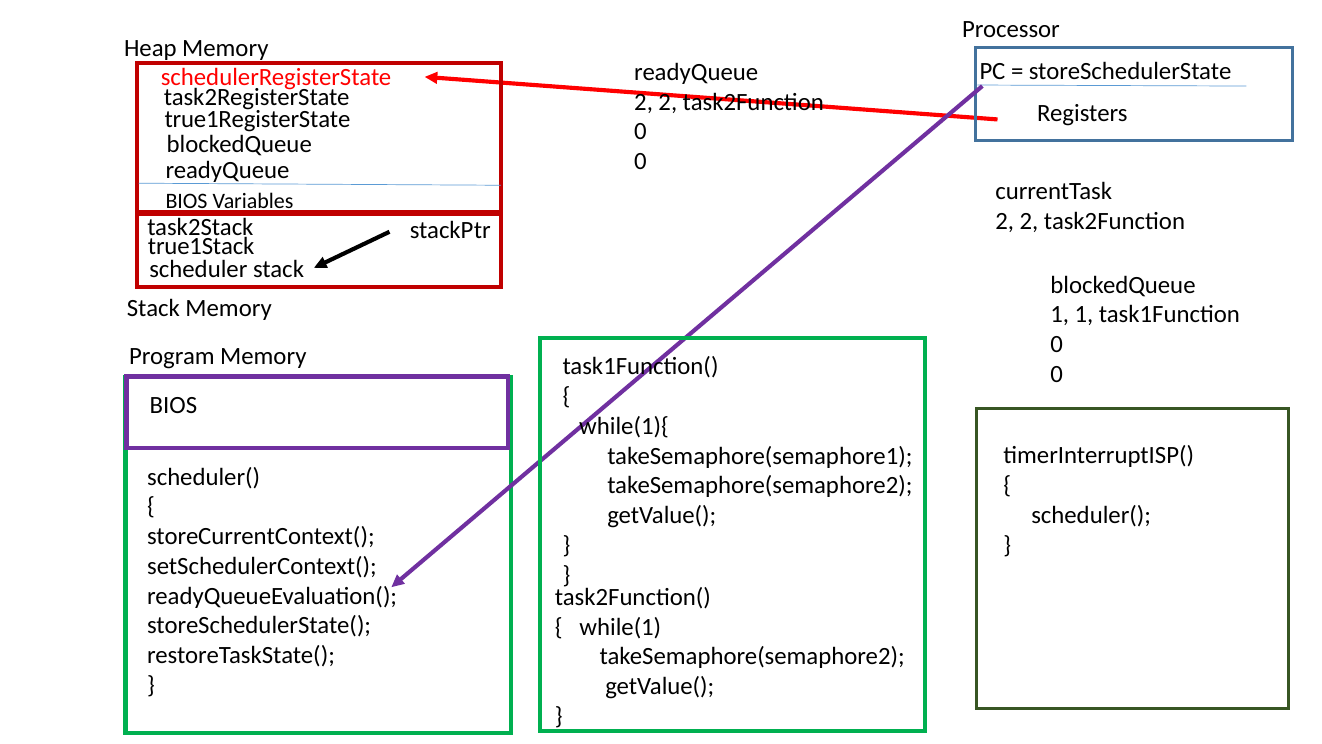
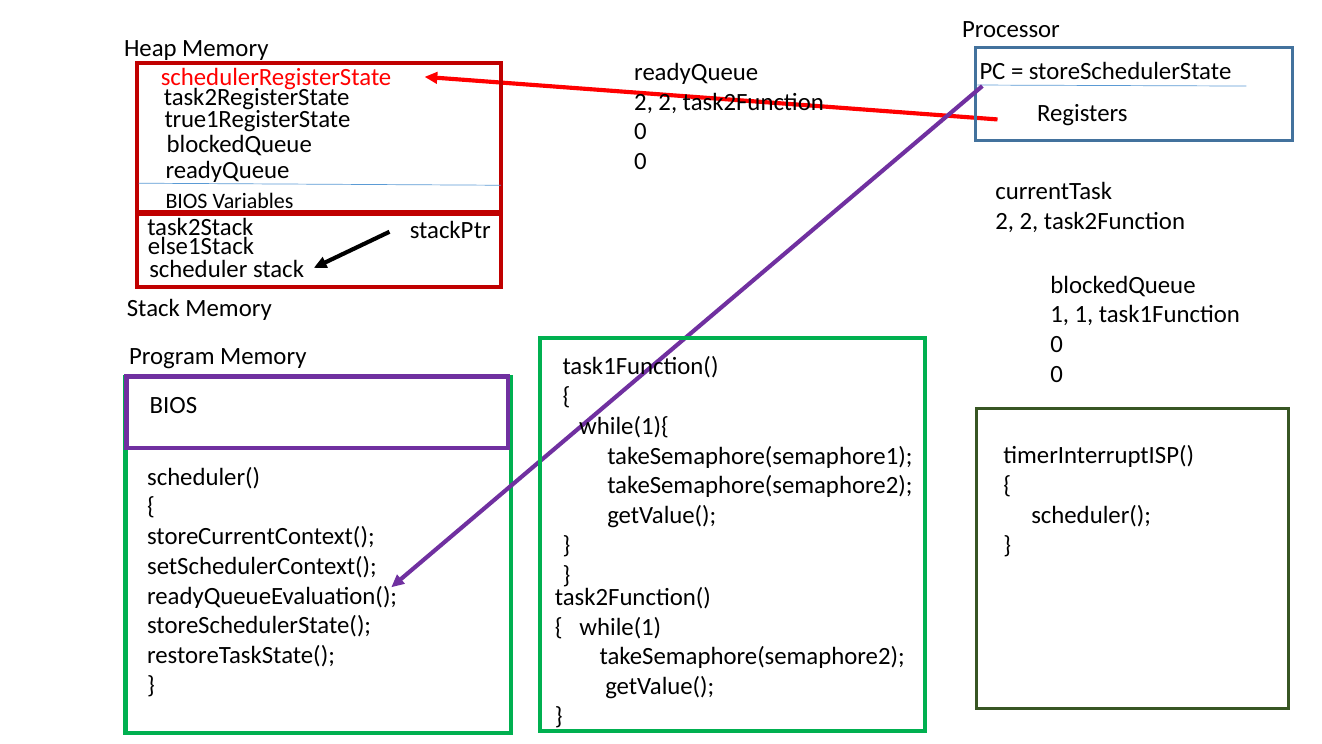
true1Stack: true1Stack -> else1Stack
